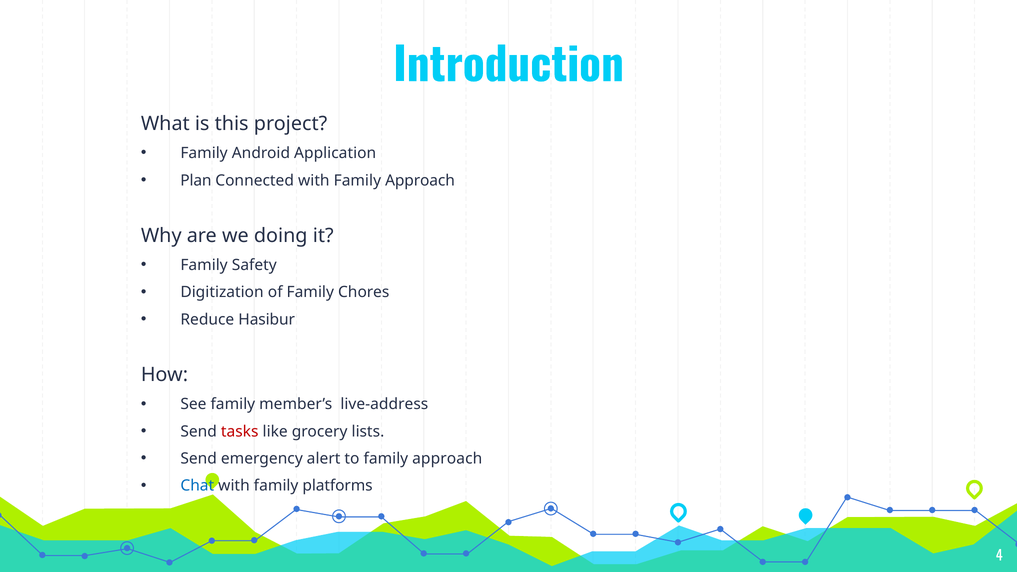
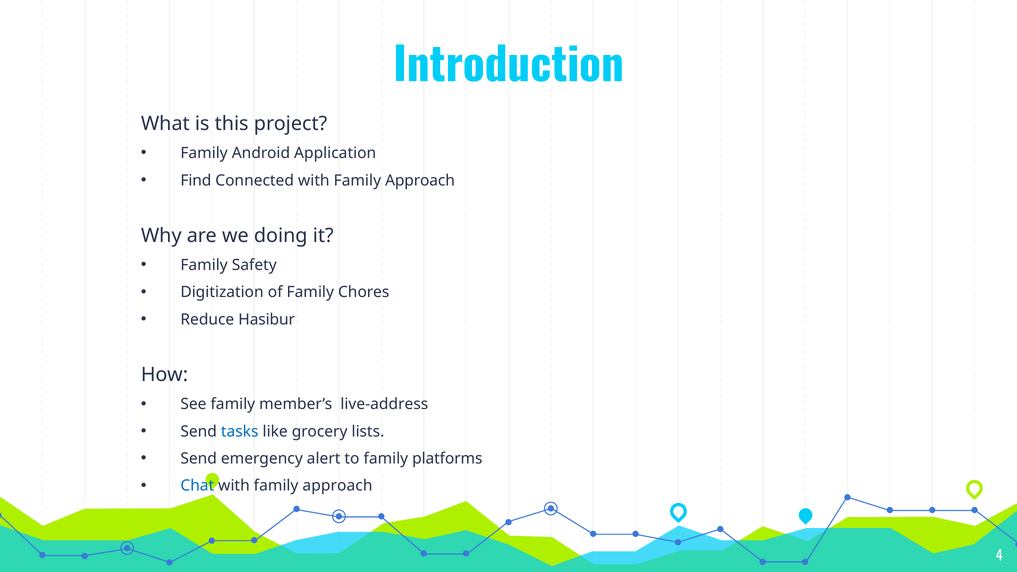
Plan: Plan -> Find
tasks colour: red -> blue
to family approach: approach -> platforms
platforms at (338, 486): platforms -> approach
